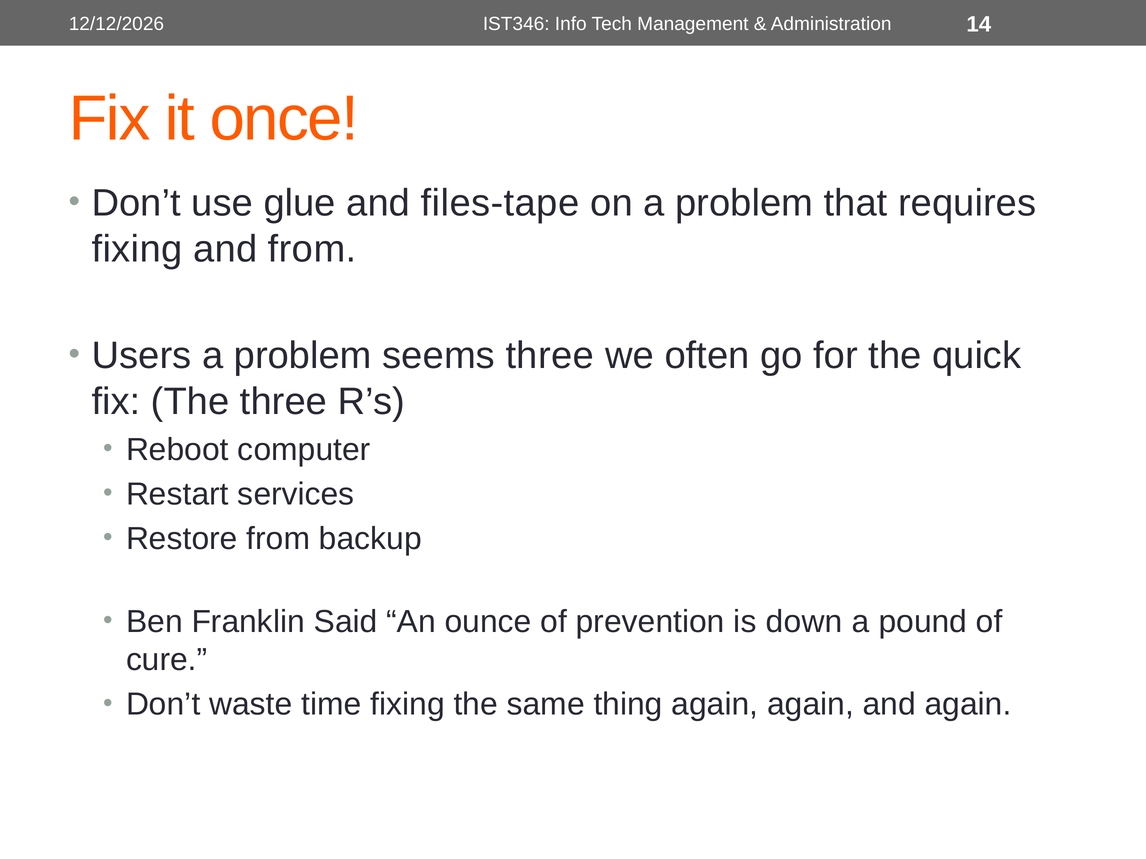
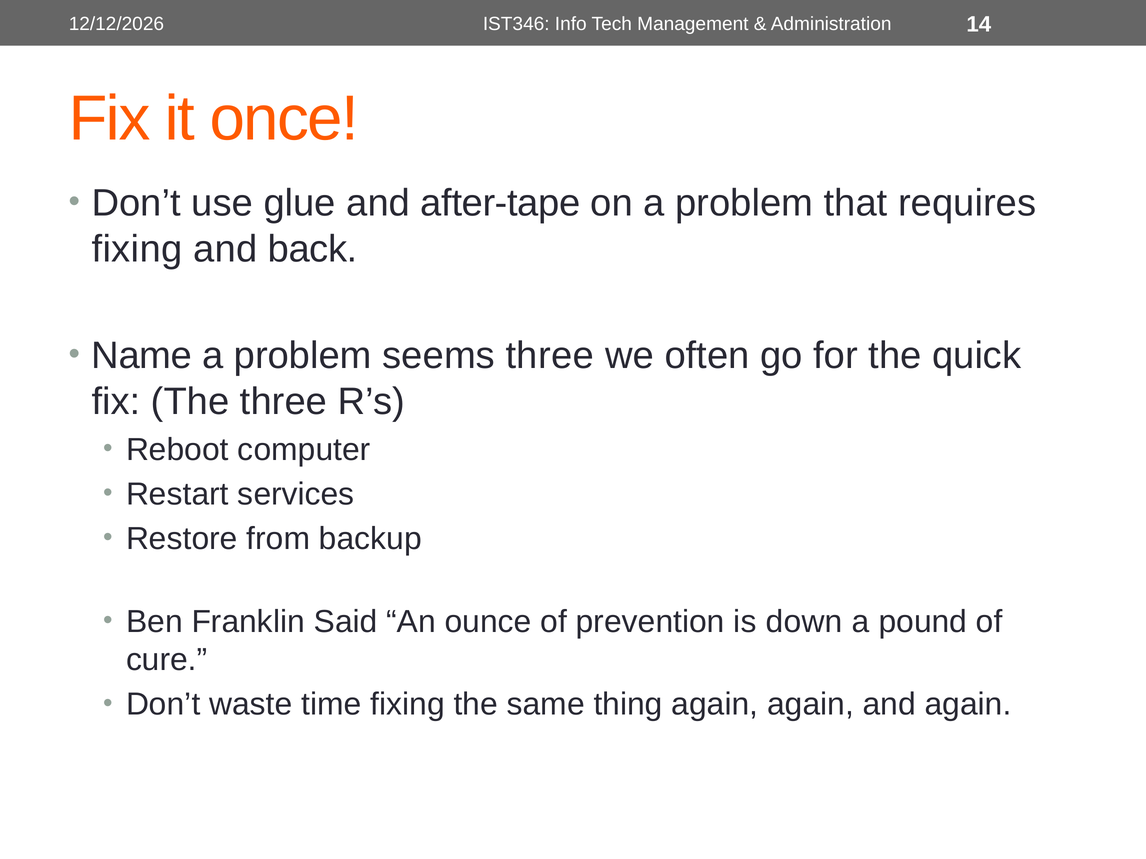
files-tape: files-tape -> after-tape
and from: from -> back
Users: Users -> Name
